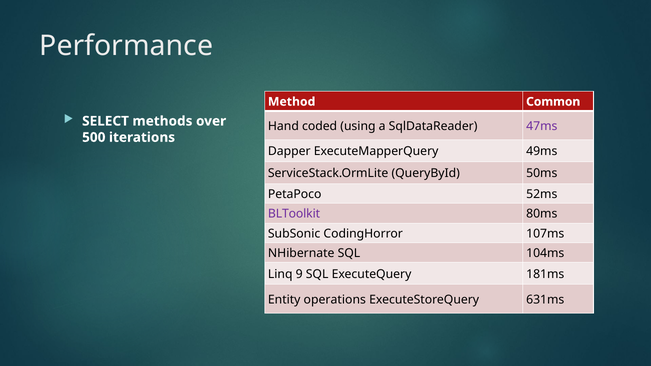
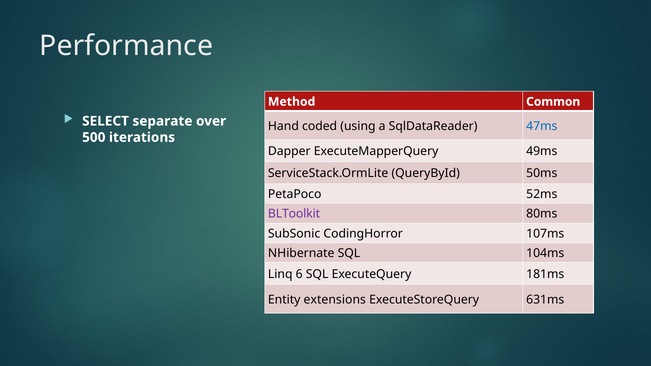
methods: methods -> separate
47ms colour: purple -> blue
9: 9 -> 6
operations: operations -> extensions
